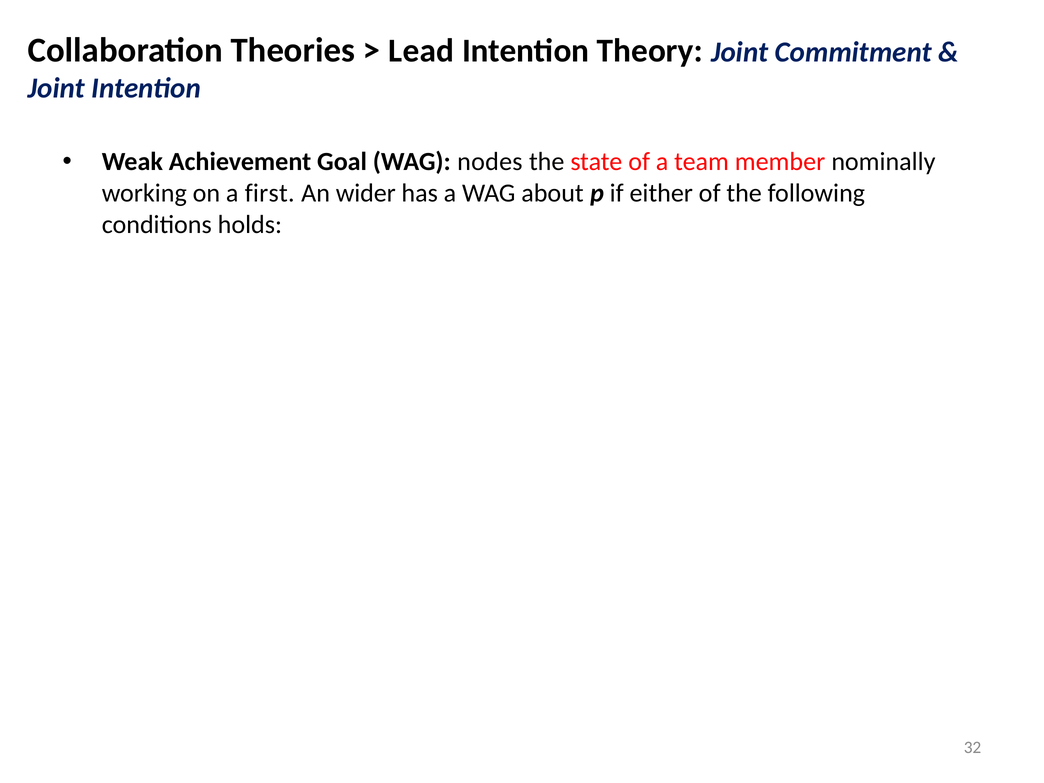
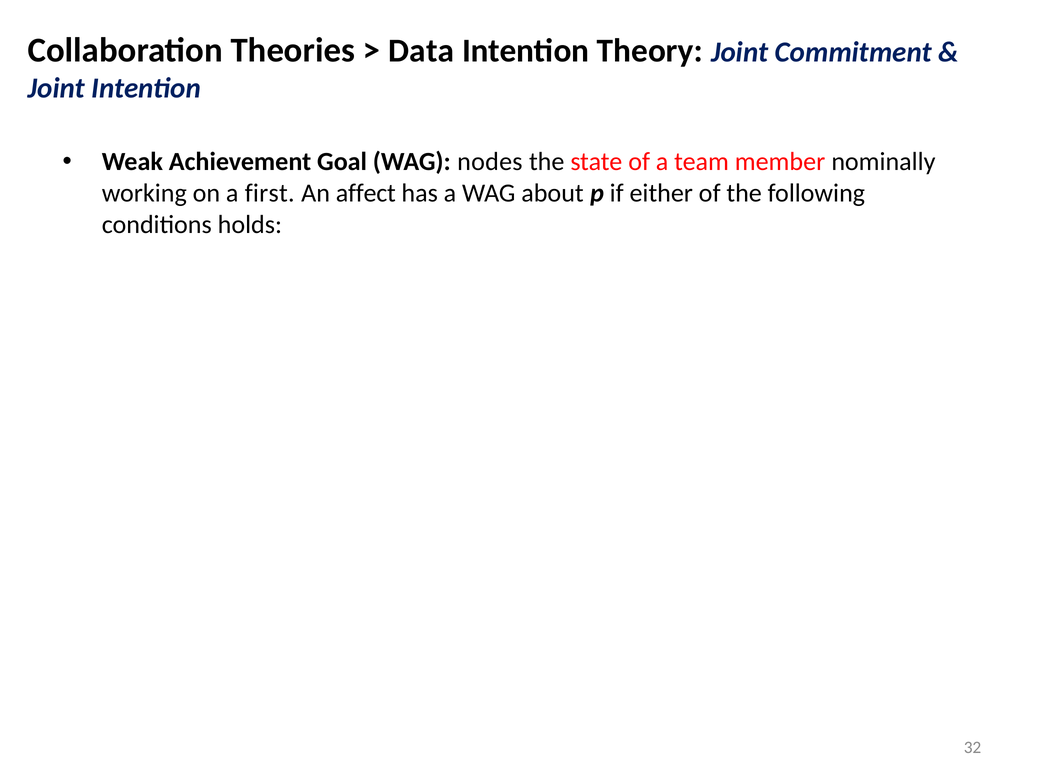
Lead: Lead -> Data
wider: wider -> affect
